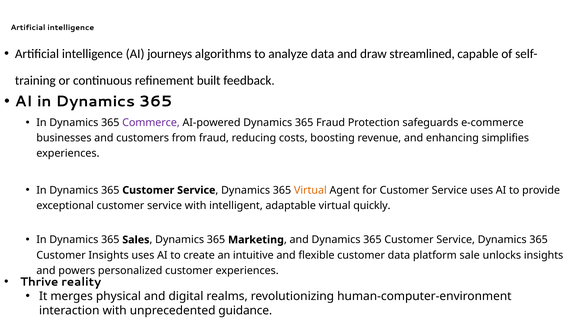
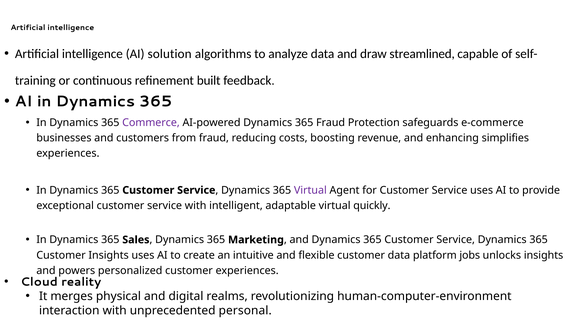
journeys: journeys -> solution
Virtual at (310, 190) colour: orange -> purple
sale: sale -> jobs
Thrive: Thrive -> Cloud
guidance: guidance -> personal
